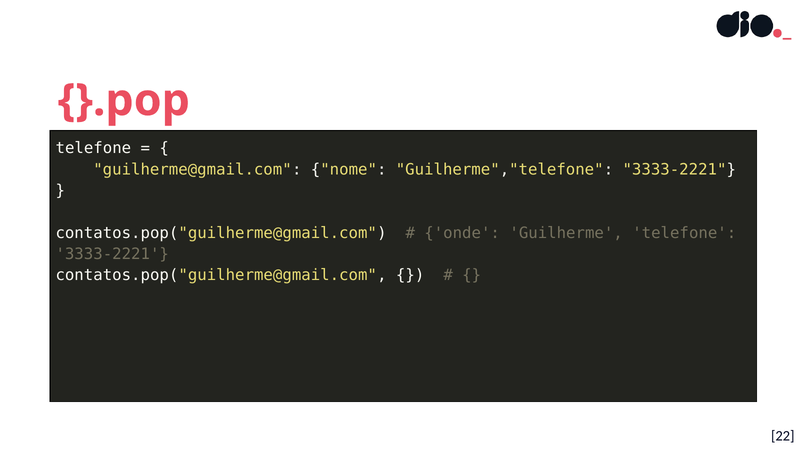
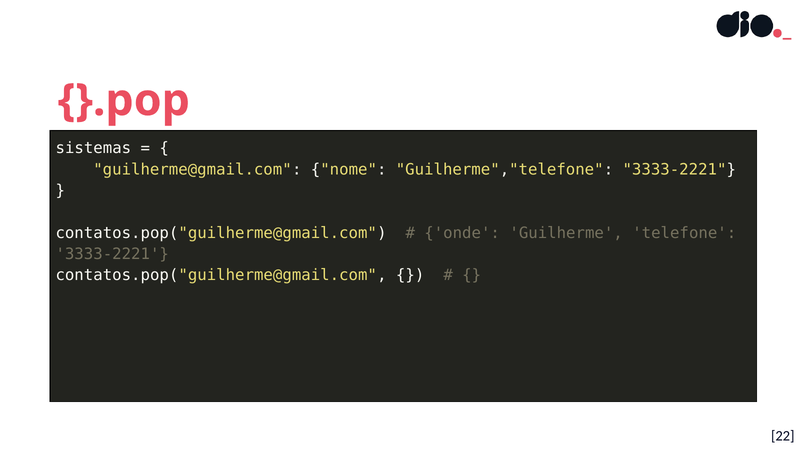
telefone at (93, 148): telefone -> sistemas
